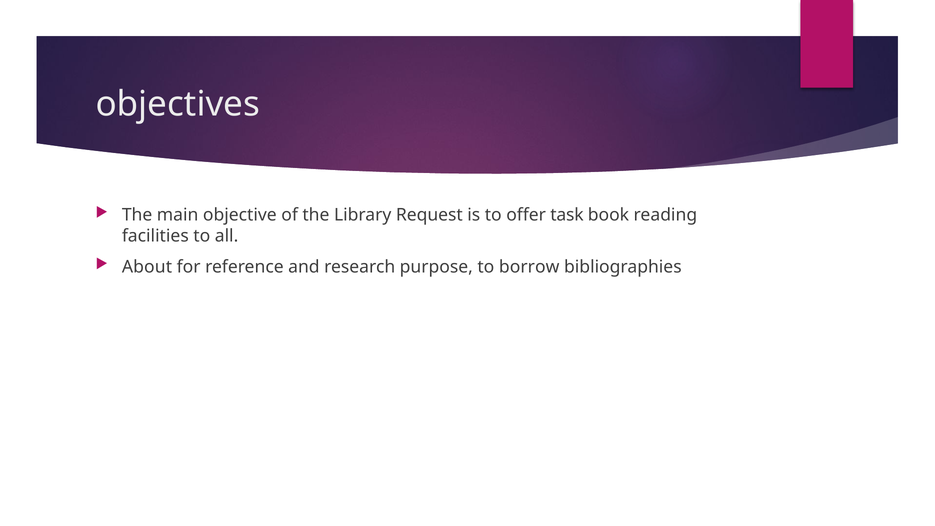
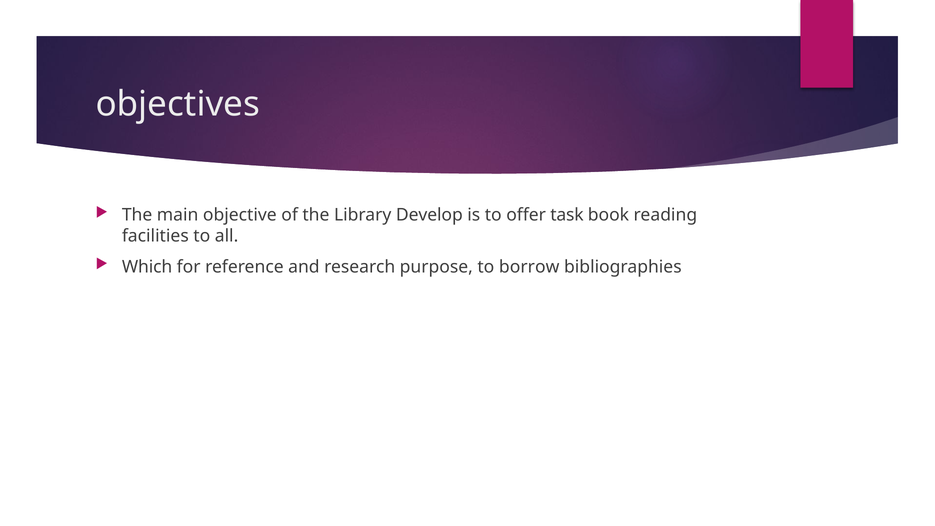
Request: Request -> Develop
About: About -> Which
